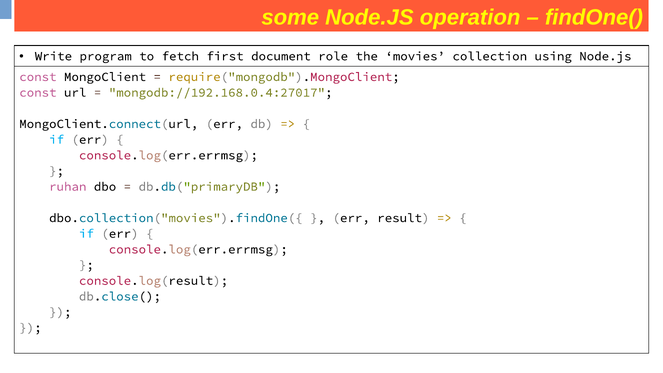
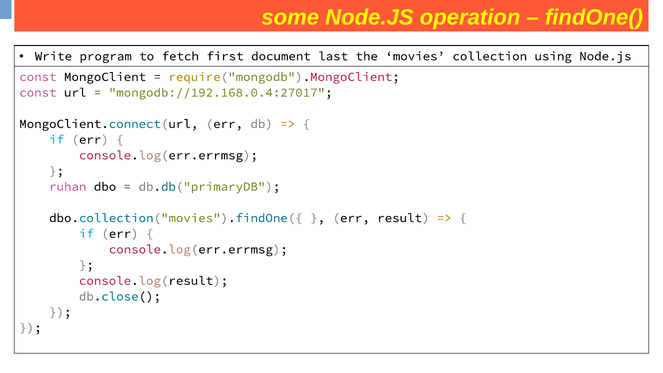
role: role -> last
